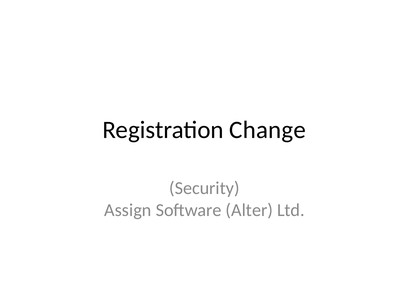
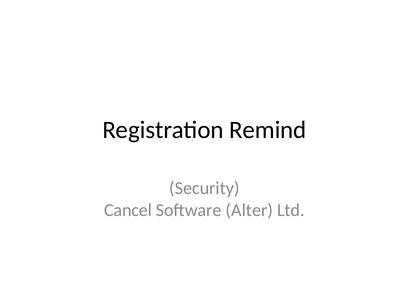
Change: Change -> Remind
Assign: Assign -> Cancel
